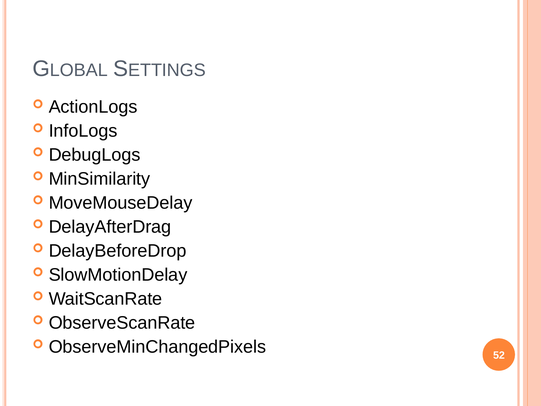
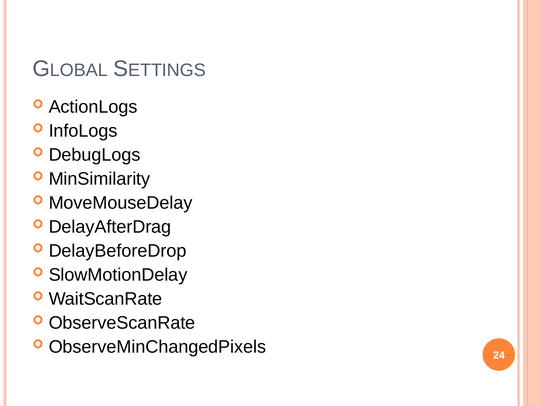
52: 52 -> 24
